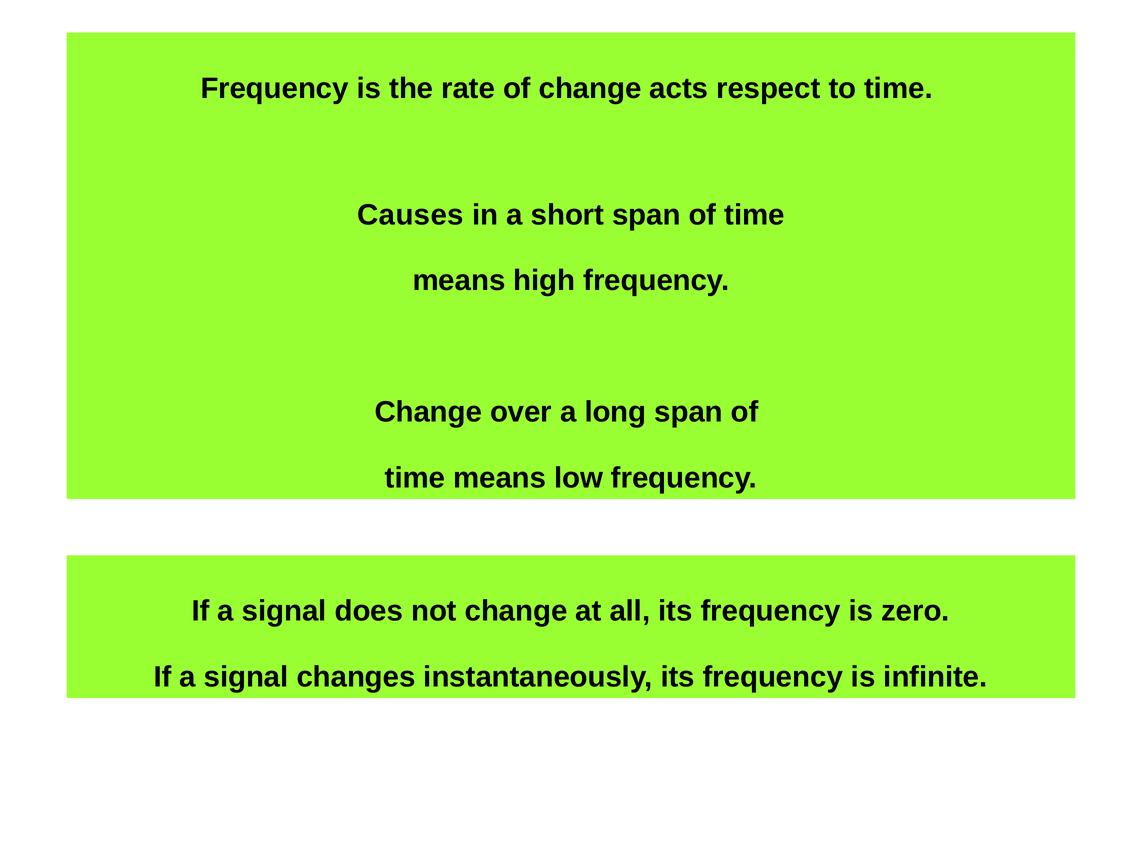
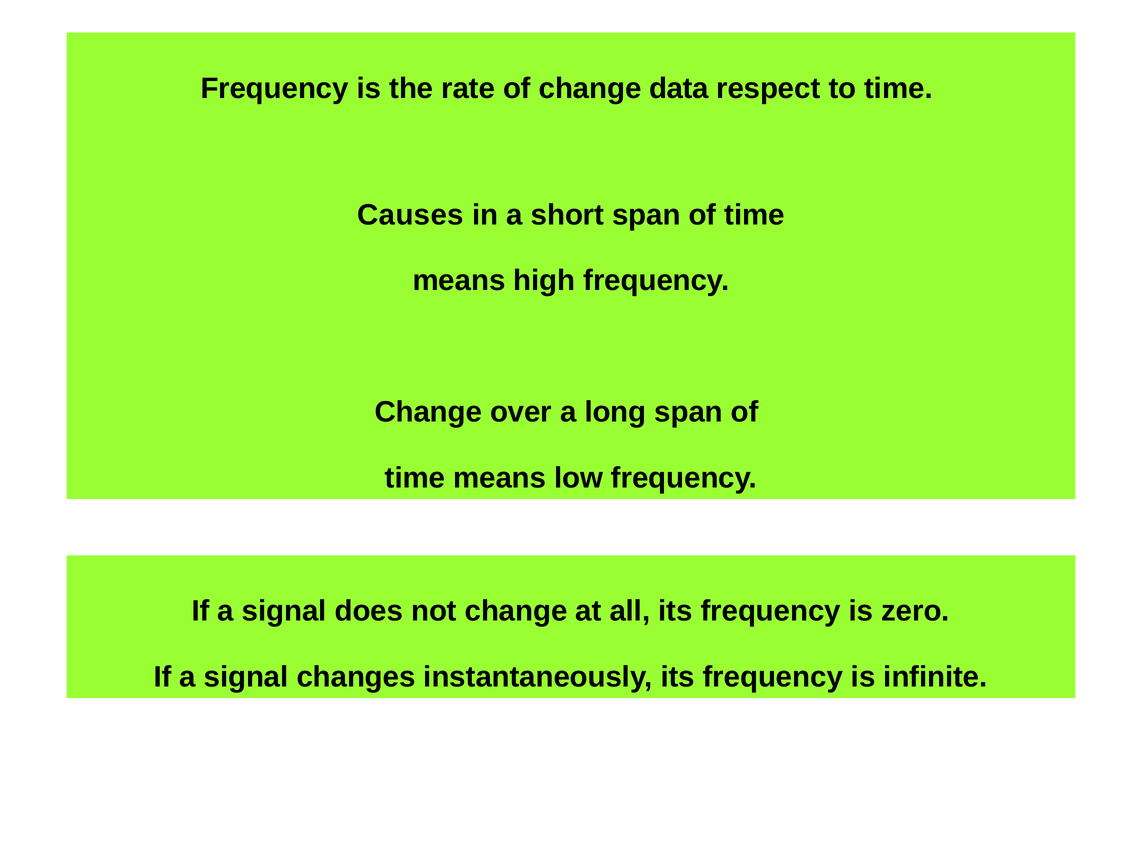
acts: acts -> data
